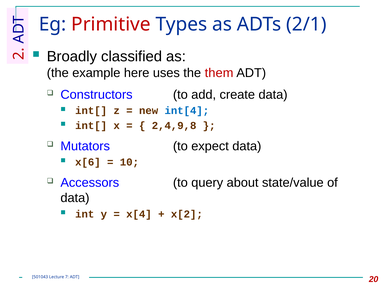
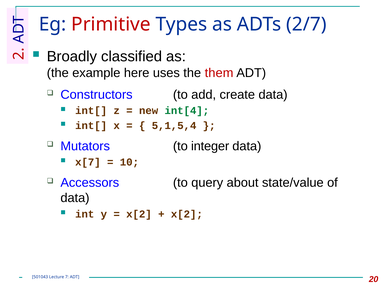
2/1: 2/1 -> 2/7
int[4 colour: blue -> green
2,4,9,8: 2,4,9,8 -> 5,1,5,4
expect: expect -> integer
x[6: x[6 -> x[7
x[4 at (139, 214): x[4 -> x[2
